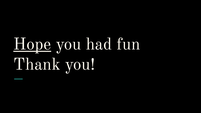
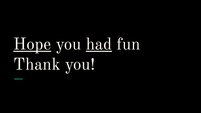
had underline: none -> present
